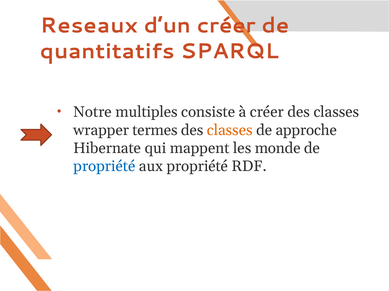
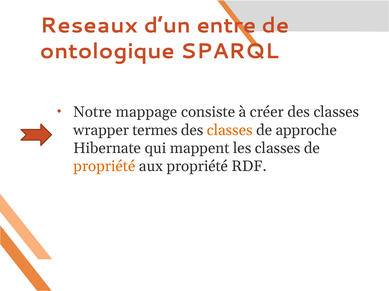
d’un créer: créer -> entre
quantitatifs: quantitatifs -> ontologique
multiples: multiples -> mappage
les monde: monde -> classes
propriété at (104, 167) colour: blue -> orange
